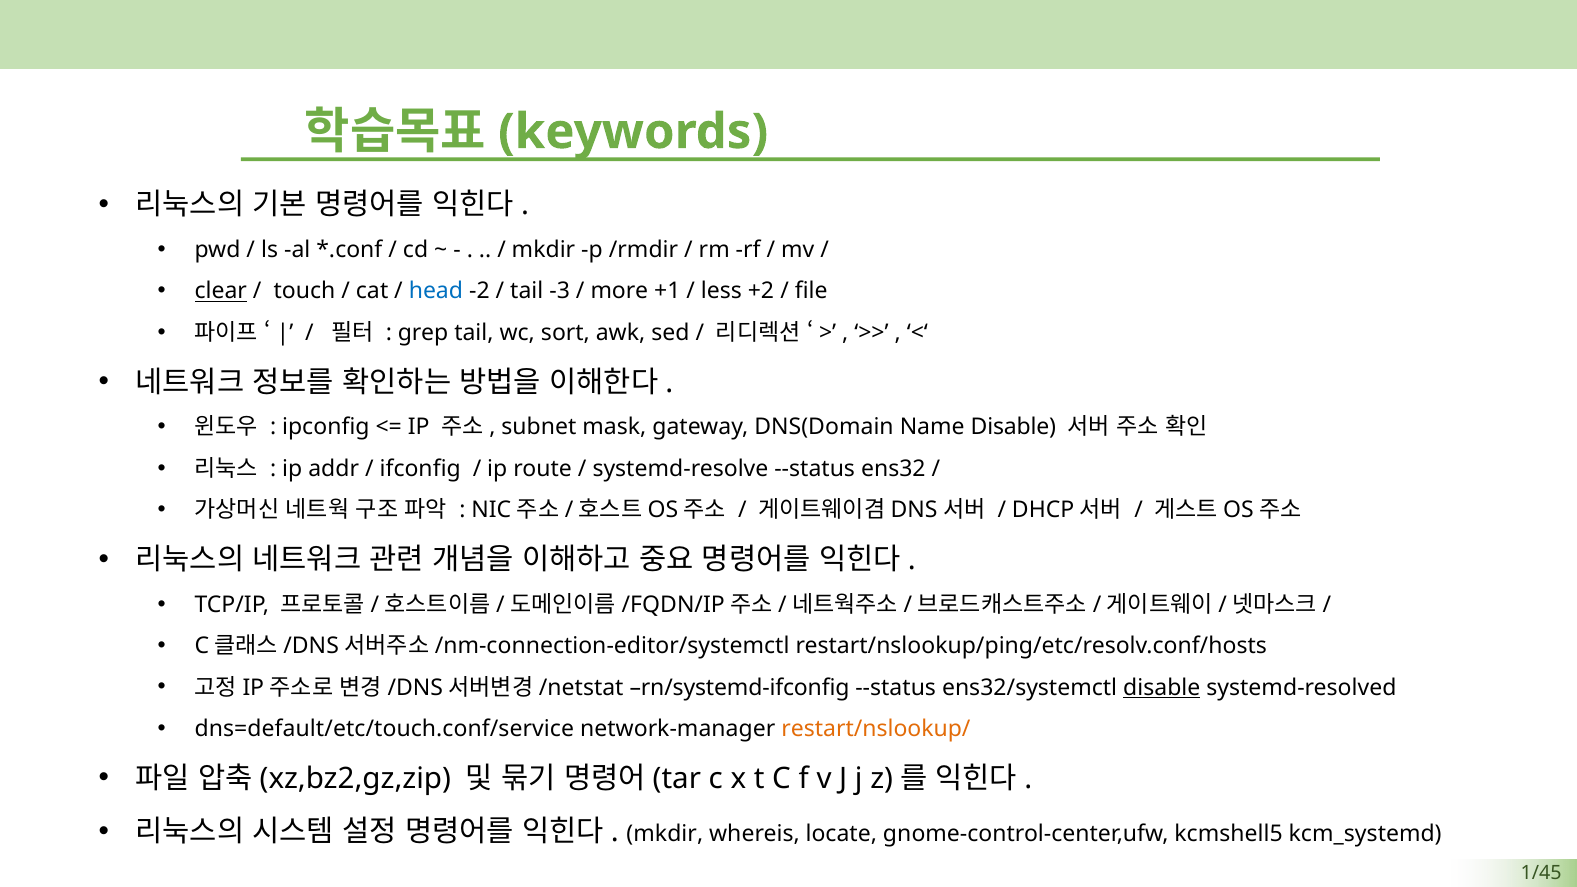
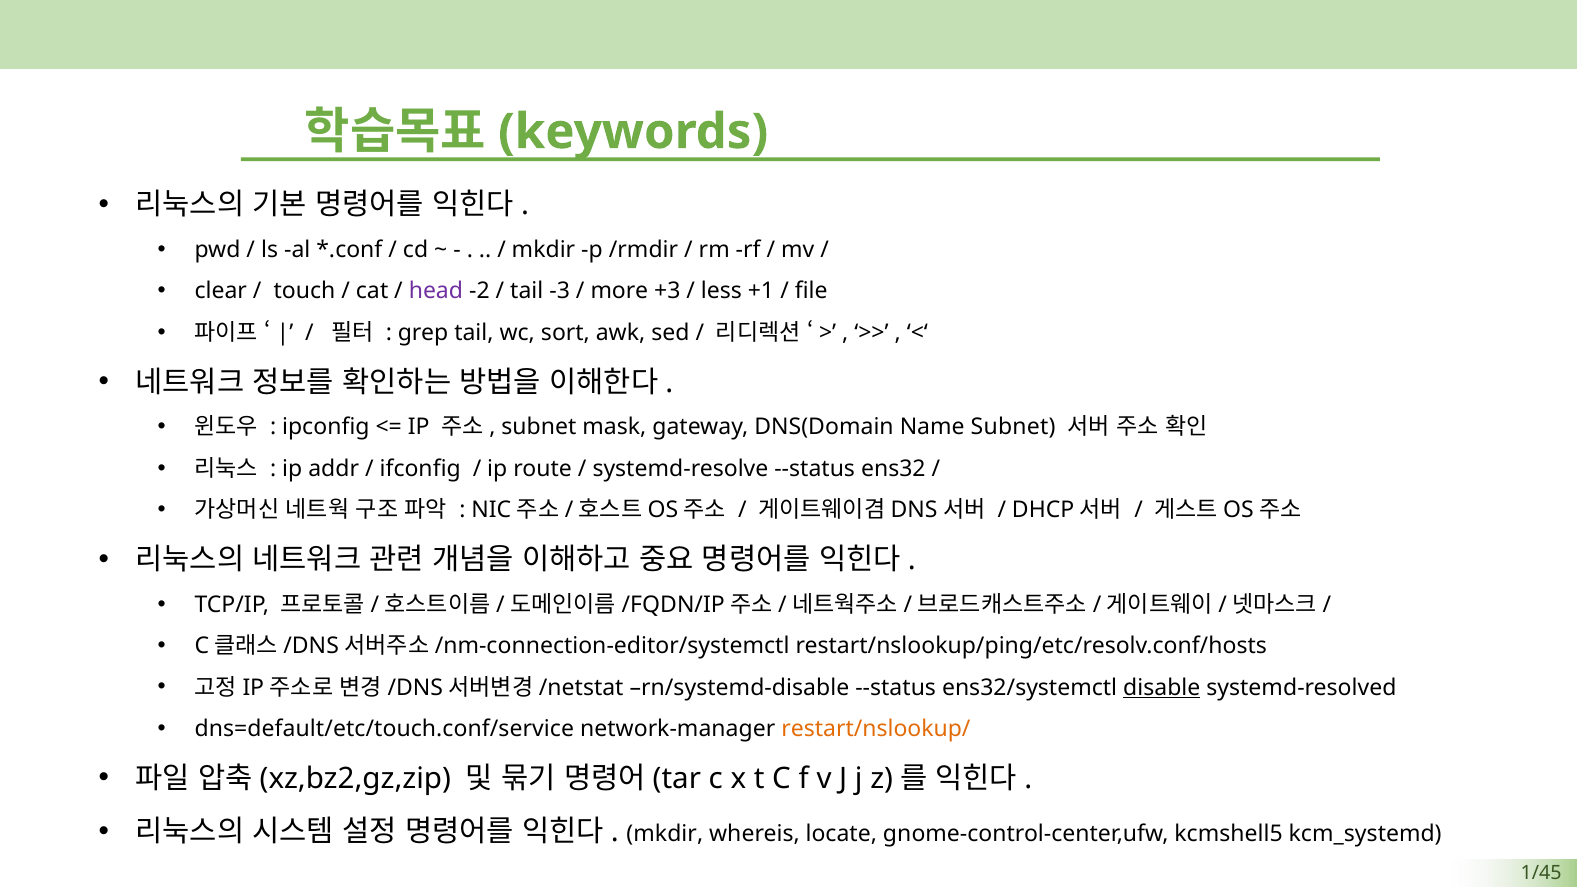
clear underline: present -> none
head colour: blue -> purple
+1: +1 -> +3
+2: +2 -> +1
Name Disable: Disable -> Subnet
rn/systemd-ifconfig: rn/systemd-ifconfig -> rn/systemd-disable
